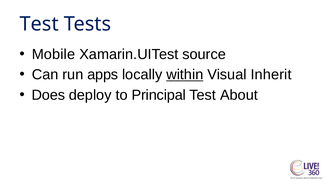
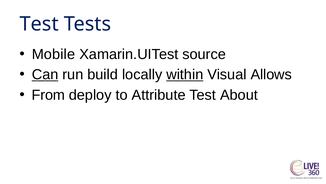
Can underline: none -> present
apps: apps -> build
Inherit: Inherit -> Allows
Does: Does -> From
Principal: Principal -> Attribute
